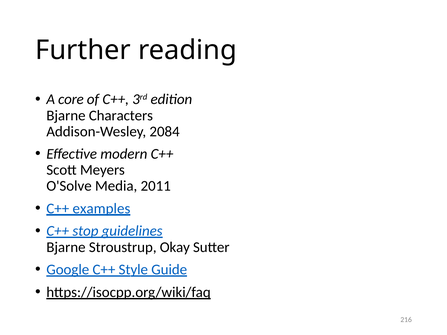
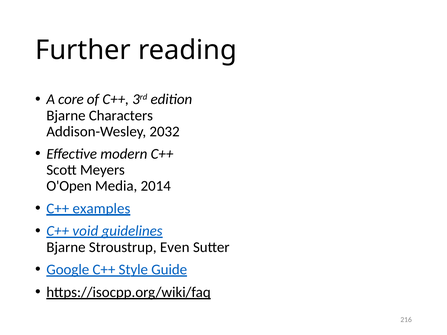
2084: 2084 -> 2032
O'Solve: O'Solve -> O'Open
2011: 2011 -> 2014
stop: stop -> void
Okay: Okay -> Even
